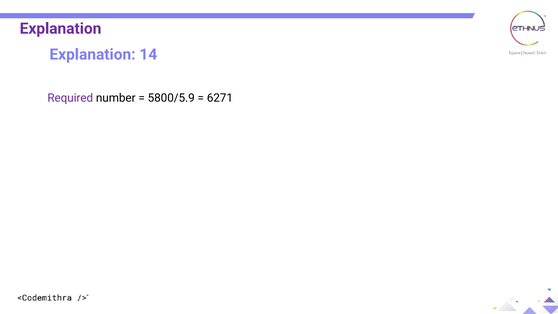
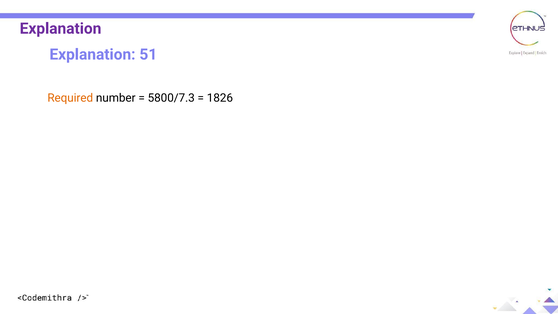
14: 14 -> 51
Required colour: purple -> orange
5800/5.9: 5800/5.9 -> 5800/7.3
6271: 6271 -> 1826
